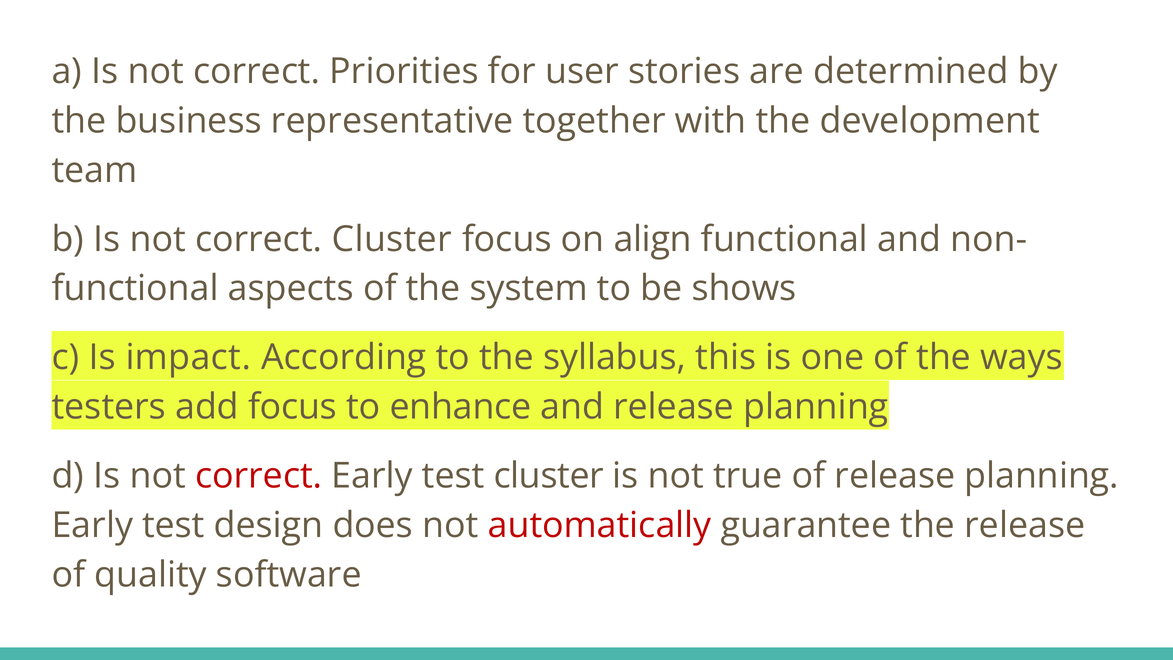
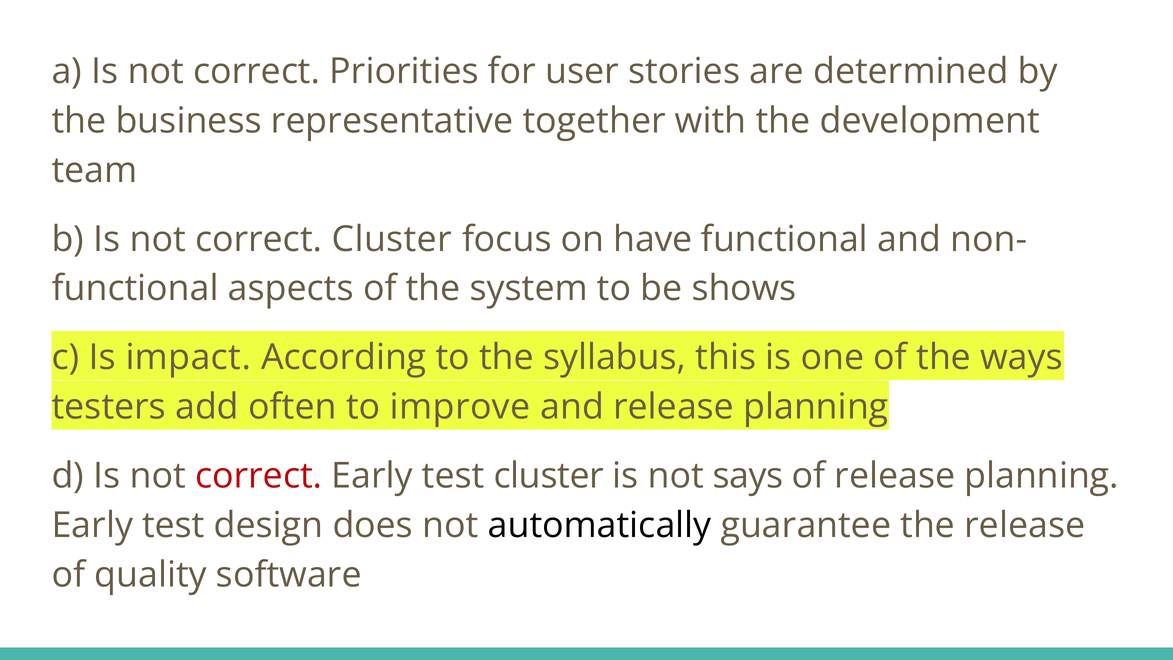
align: align -> have
add focus: focus -> often
enhance: enhance -> improve
true: true -> says
automatically colour: red -> black
